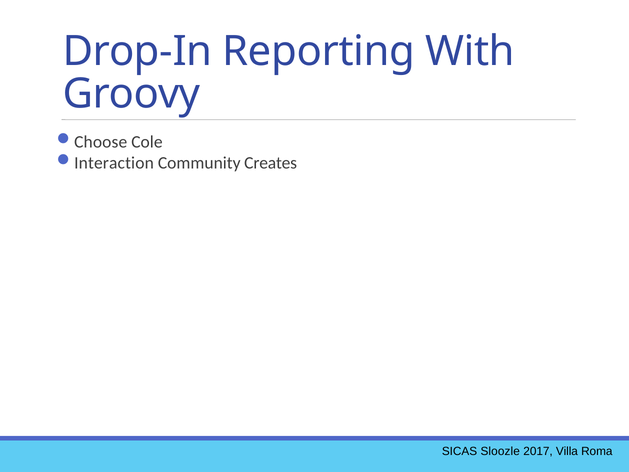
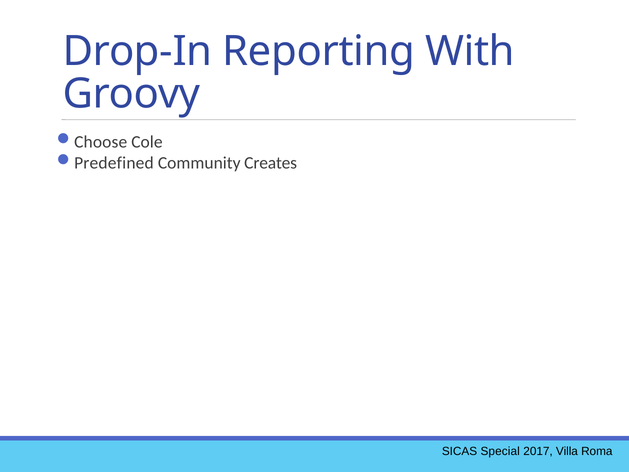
Interaction: Interaction -> Predefined
Sloozle: Sloozle -> Special
